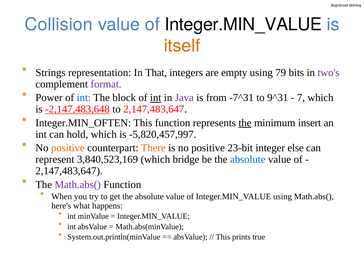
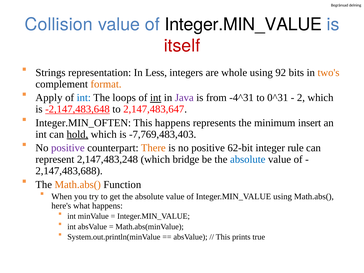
itself colour: orange -> red
That: That -> Less
empty: empty -> whole
79: 79 -> 92
two's colour: purple -> orange
format colour: purple -> orange
Power: Power -> Apply
block: block -> loops
-7^31: -7^31 -> -4^31
9^31: 9^31 -> 0^31
7: 7 -> 2
This function: function -> happens
the at (245, 123) underline: present -> none
hold underline: none -> present
-5,820,457,997: -5,820,457,997 -> -7,769,483,403
positive at (68, 148) colour: orange -> purple
23-bit: 23-bit -> 62-bit
else: else -> rule
3,840,523,169: 3,840,523,169 -> 2,147,483,248
2,147,483,647 at (69, 171): 2,147,483,647 -> 2,147,483,688
Math.abs( at (78, 185) colour: purple -> orange
